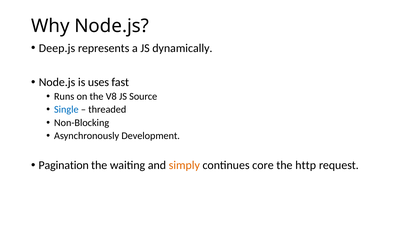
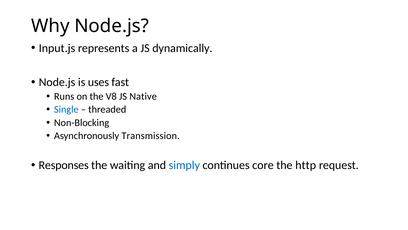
Deep.js: Deep.js -> Input.js
Source: Source -> Native
Development: Development -> Transmission
Pagination: Pagination -> Responses
simply colour: orange -> blue
